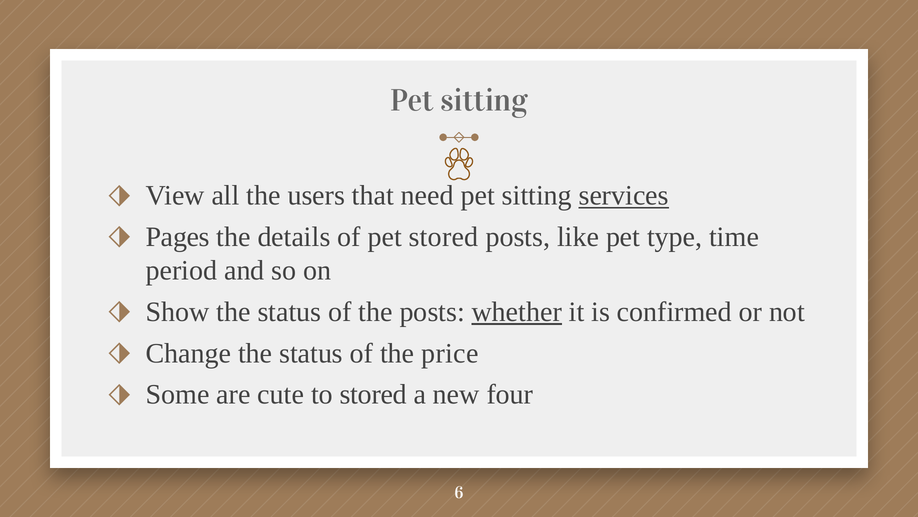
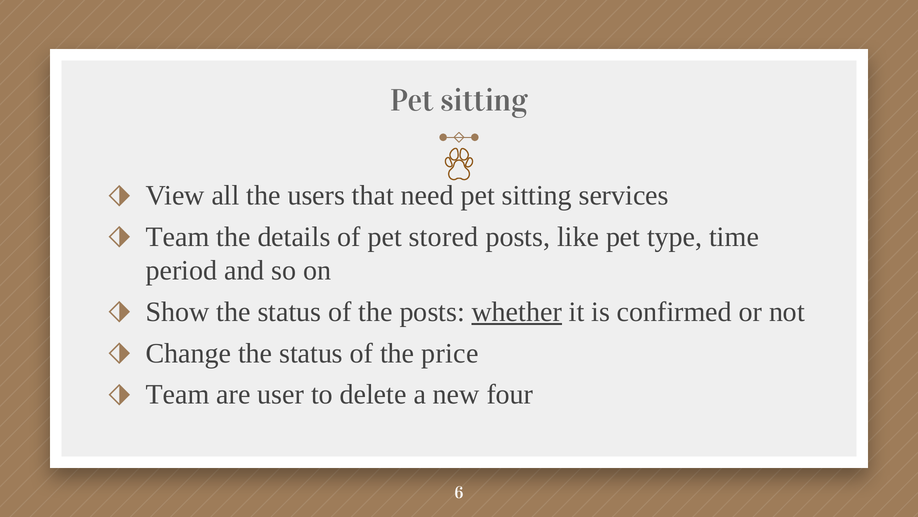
services underline: present -> none
Pages at (178, 237): Pages -> Team
Some at (178, 394): Some -> Team
cute: cute -> user
to stored: stored -> delete
